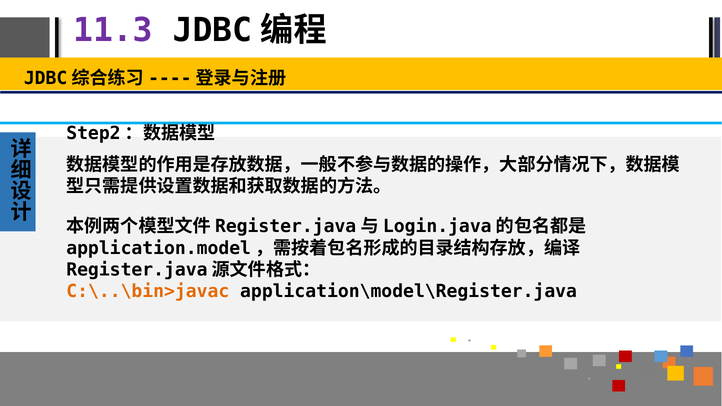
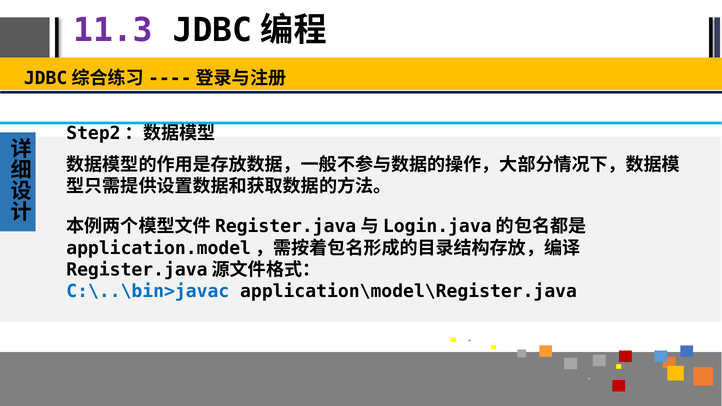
C:\..\bin>javac colour: orange -> blue
